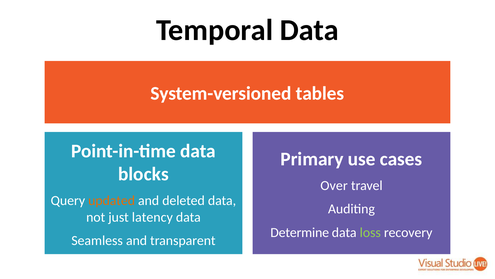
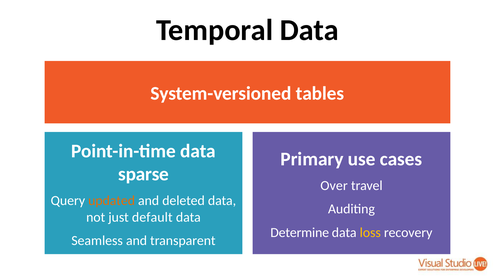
blocks: blocks -> sparse
latency: latency -> default
loss colour: light green -> yellow
